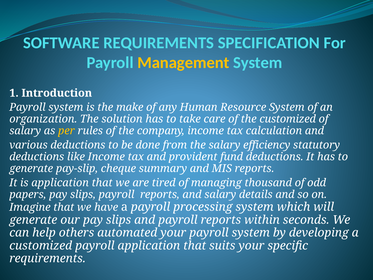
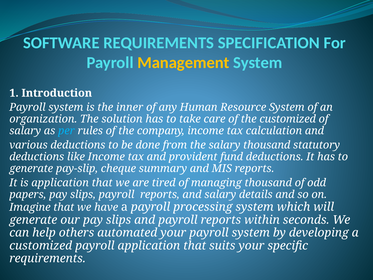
make: make -> inner
per colour: yellow -> light blue
salary efficiency: efficiency -> thousand
